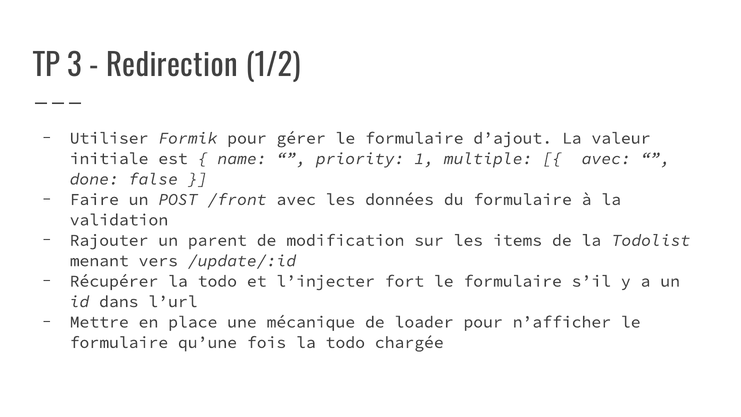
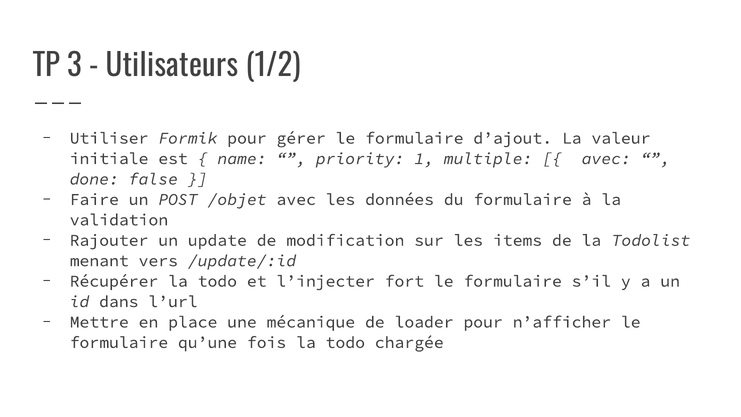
Redirection: Redirection -> Utilisateurs
/front: /front -> /objet
parent: parent -> update
